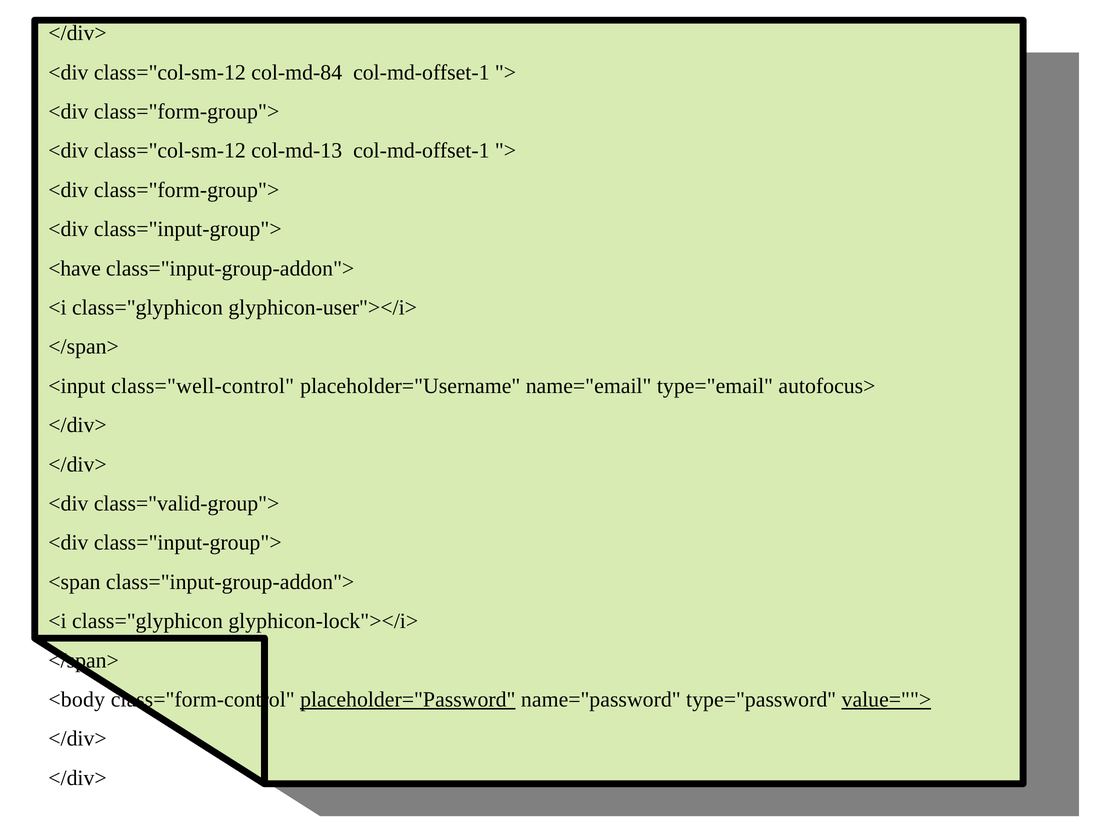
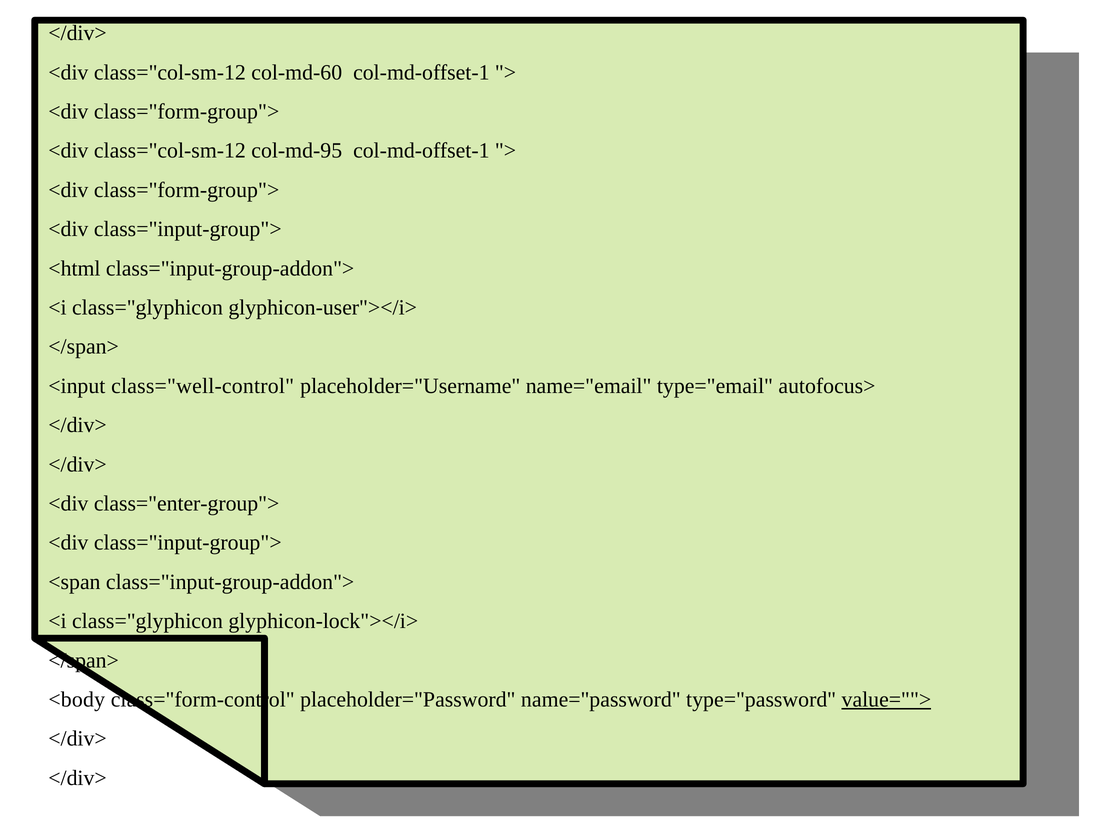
col-md-84: col-md-84 -> col-md-60
col-md-13: col-md-13 -> col-md-95
<have: <have -> <html
class="valid-group">: class="valid-group"> -> class="enter-group">
placeholder="Password underline: present -> none
